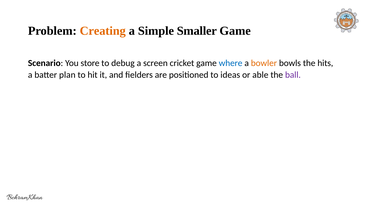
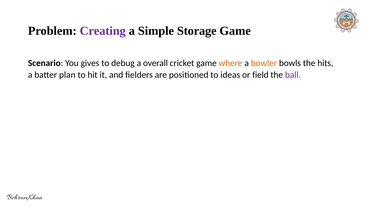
Creating colour: orange -> purple
Smaller: Smaller -> Storage
store: store -> gives
screen: screen -> overall
where colour: blue -> orange
able: able -> field
